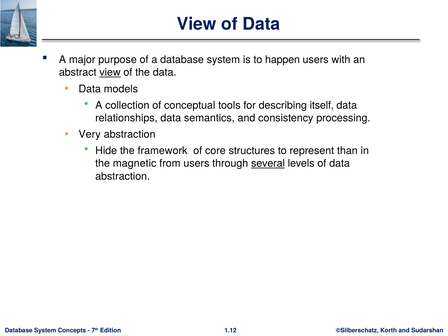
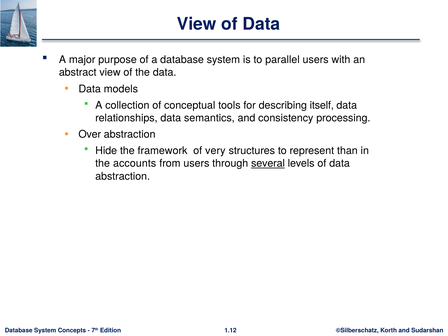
happen: happen -> parallel
view at (110, 72) underline: present -> none
Very: Very -> Over
core: core -> very
magnetic: magnetic -> accounts
